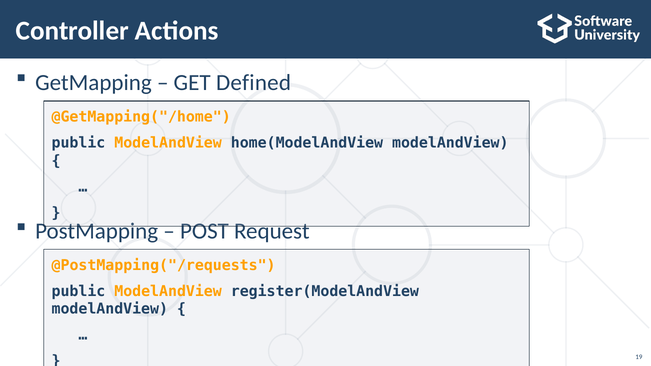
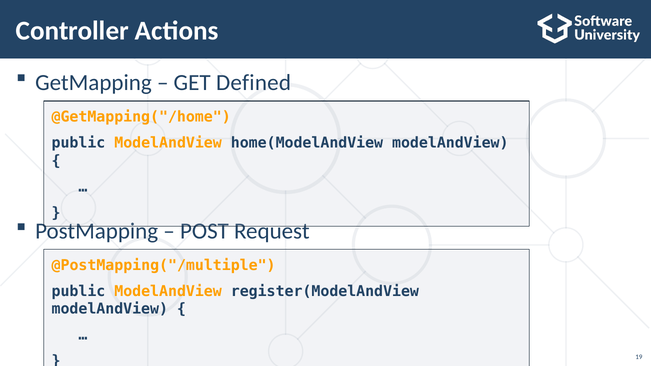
@PostMapping("/requests: @PostMapping("/requests -> @PostMapping("/multiple
